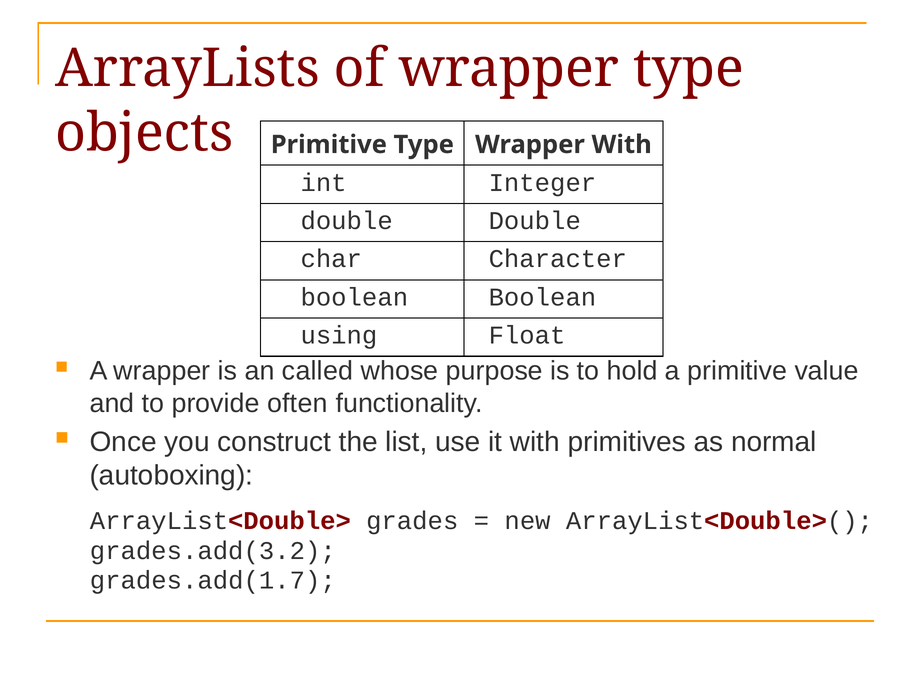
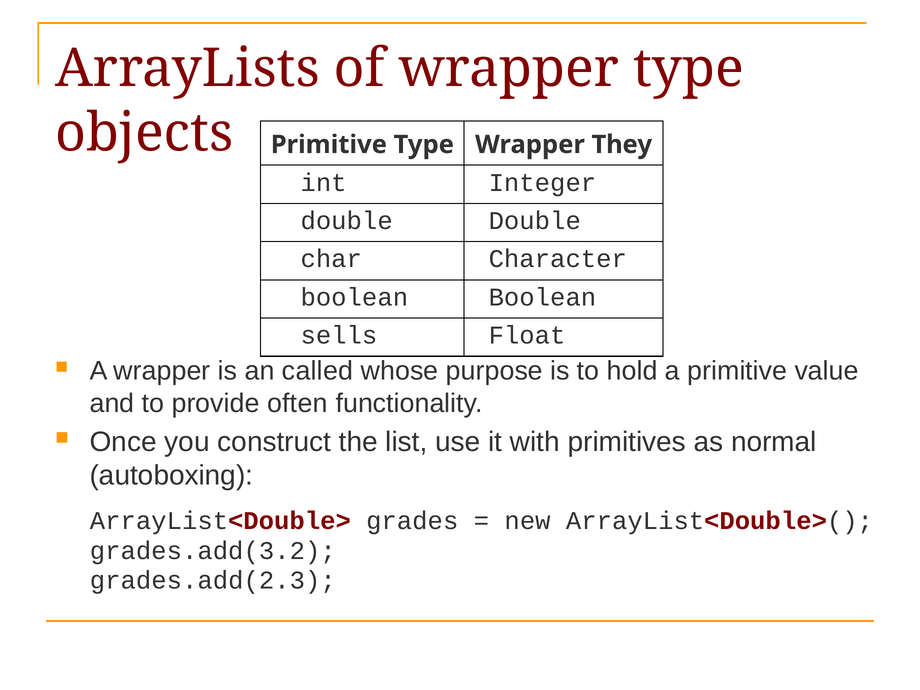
Wrapper With: With -> They
using: using -> sells
grades.add(1.7: grades.add(1.7 -> grades.add(2.3
